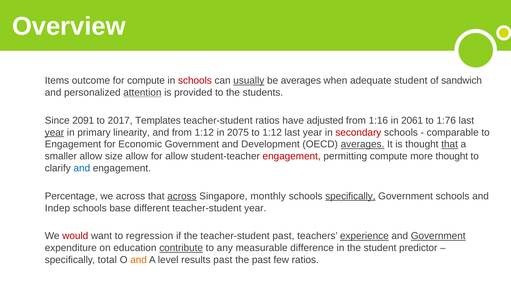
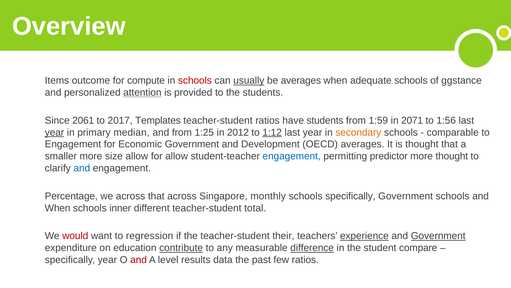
adequate student: student -> schools
sandwich: sandwich -> ggstance
2091: 2091 -> 2061
have adjusted: adjusted -> students
1:16: 1:16 -> 1:59
2061: 2061 -> 2071
1:76: 1:76 -> 1:56
linearity: linearity -> median
from 1:12: 1:12 -> 1:25
2075: 2075 -> 2012
1:12 at (272, 132) underline: none -> present
secondary colour: red -> orange
averages at (363, 144) underline: present -> none
that at (450, 144) underline: present -> none
smaller allow: allow -> more
engagement at (292, 156) colour: red -> blue
permitting compute: compute -> predictor
across at (182, 196) underline: present -> none
specifically at (350, 196) underline: present -> none
Indep at (57, 208): Indep -> When
base: base -> inner
teacher-student year: year -> total
teacher-student past: past -> their
difference underline: none -> present
predictor: predictor -> compare
specifically total: total -> year
and at (139, 259) colour: orange -> red
results past: past -> data
